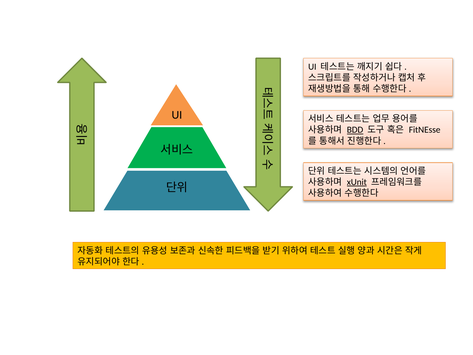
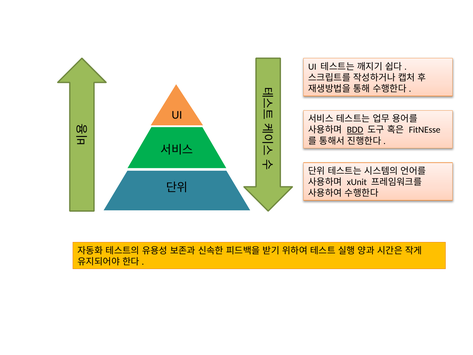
xUnit underline: present -> none
